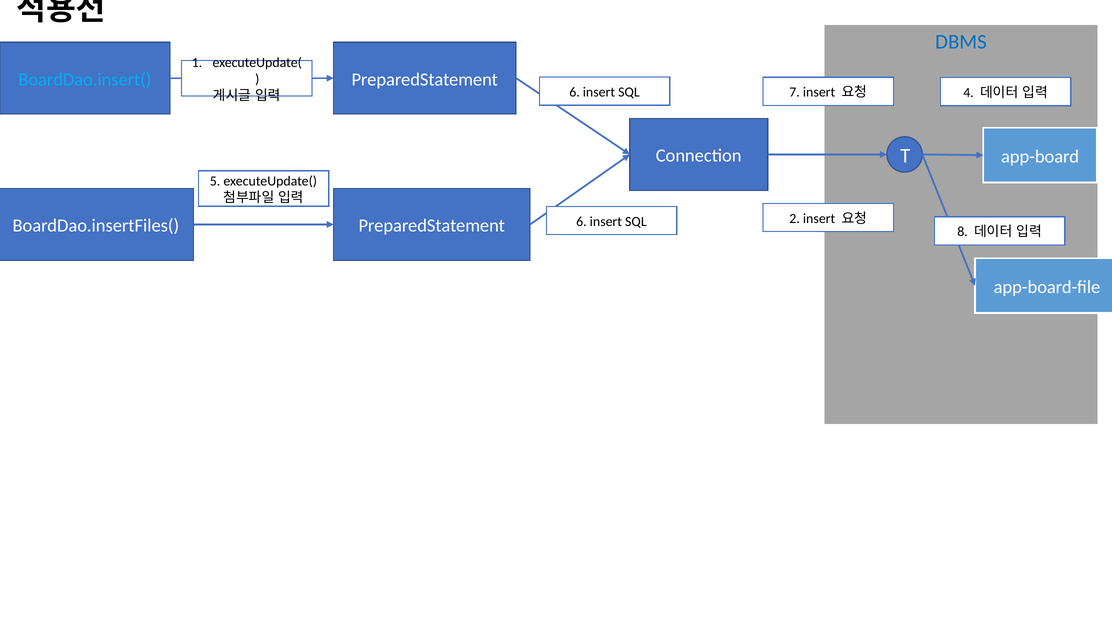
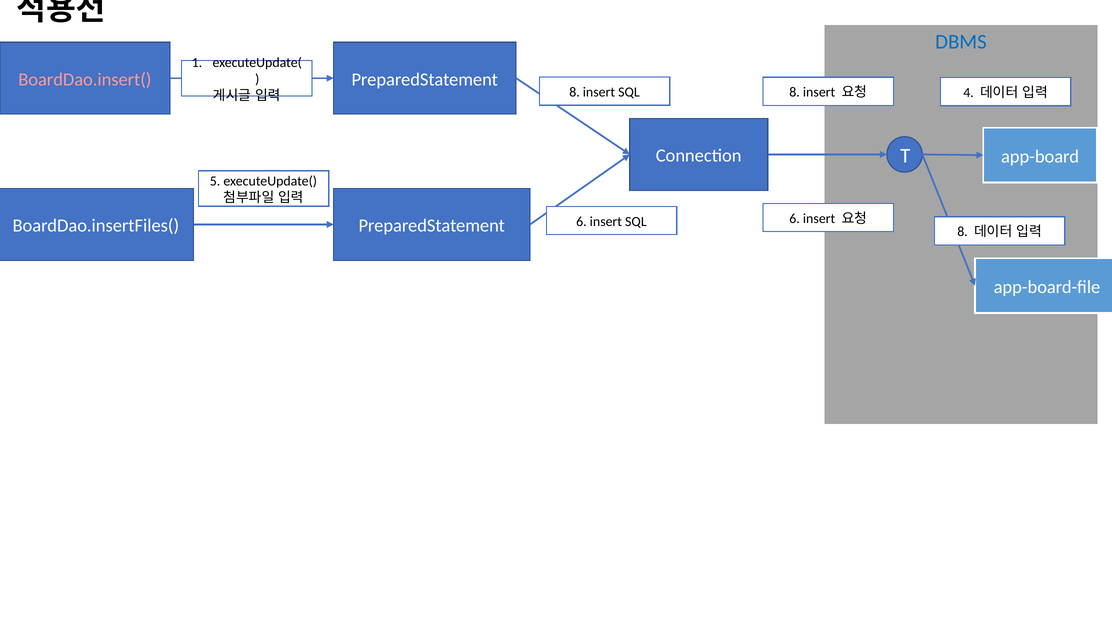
BoardDao.insert( colour: light blue -> pink
6 at (575, 92): 6 -> 8
SQL 7: 7 -> 8
SQL 2: 2 -> 6
